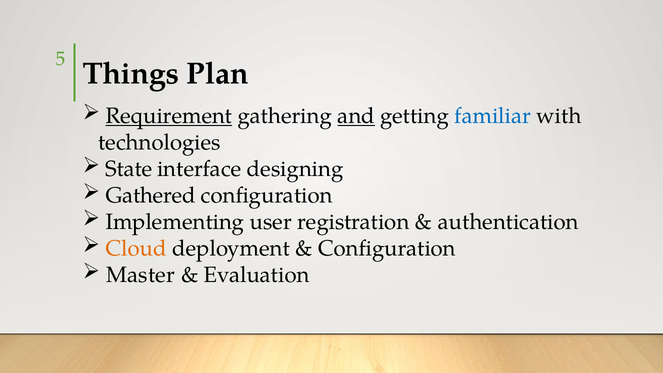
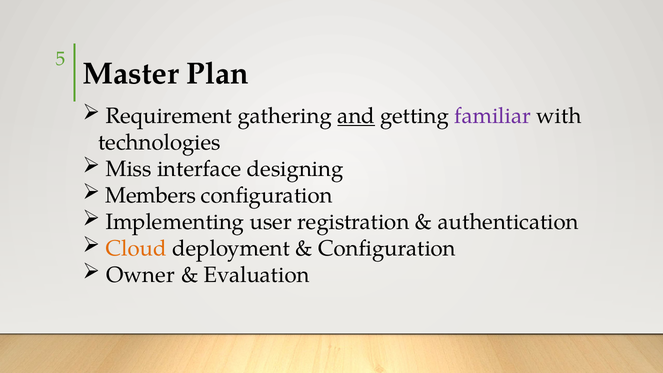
Things: Things -> Master
Requirement underline: present -> none
familiar colour: blue -> purple
State: State -> Miss
Gathered: Gathered -> Members
Master: Master -> Owner
